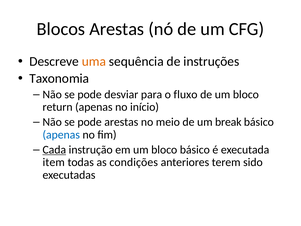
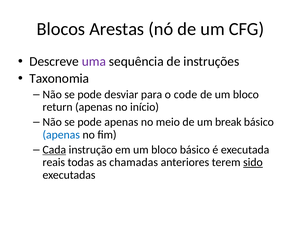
uma colour: orange -> purple
fluxo: fluxo -> code
pode arestas: arestas -> apenas
item: item -> reais
condições: condições -> chamadas
sido underline: none -> present
